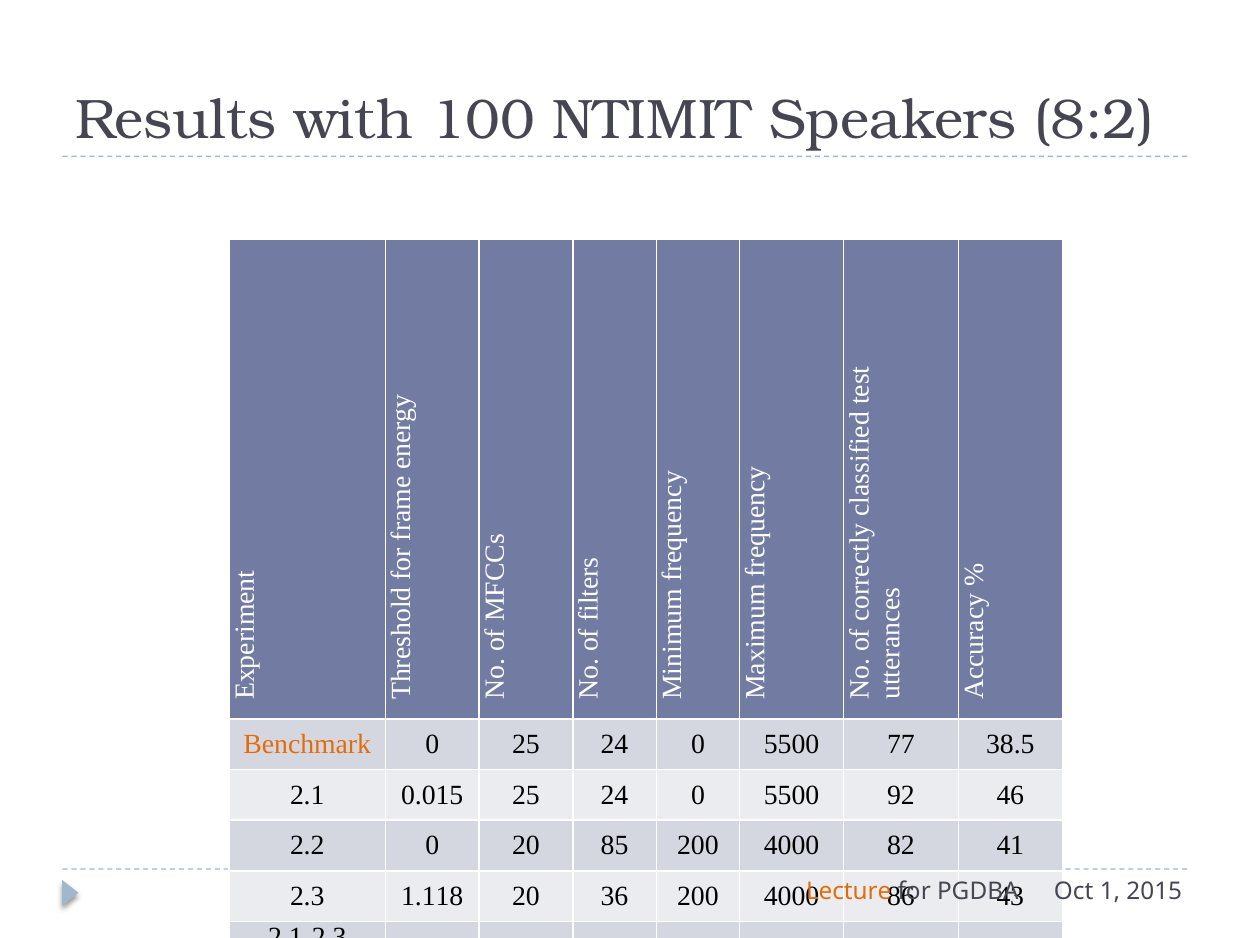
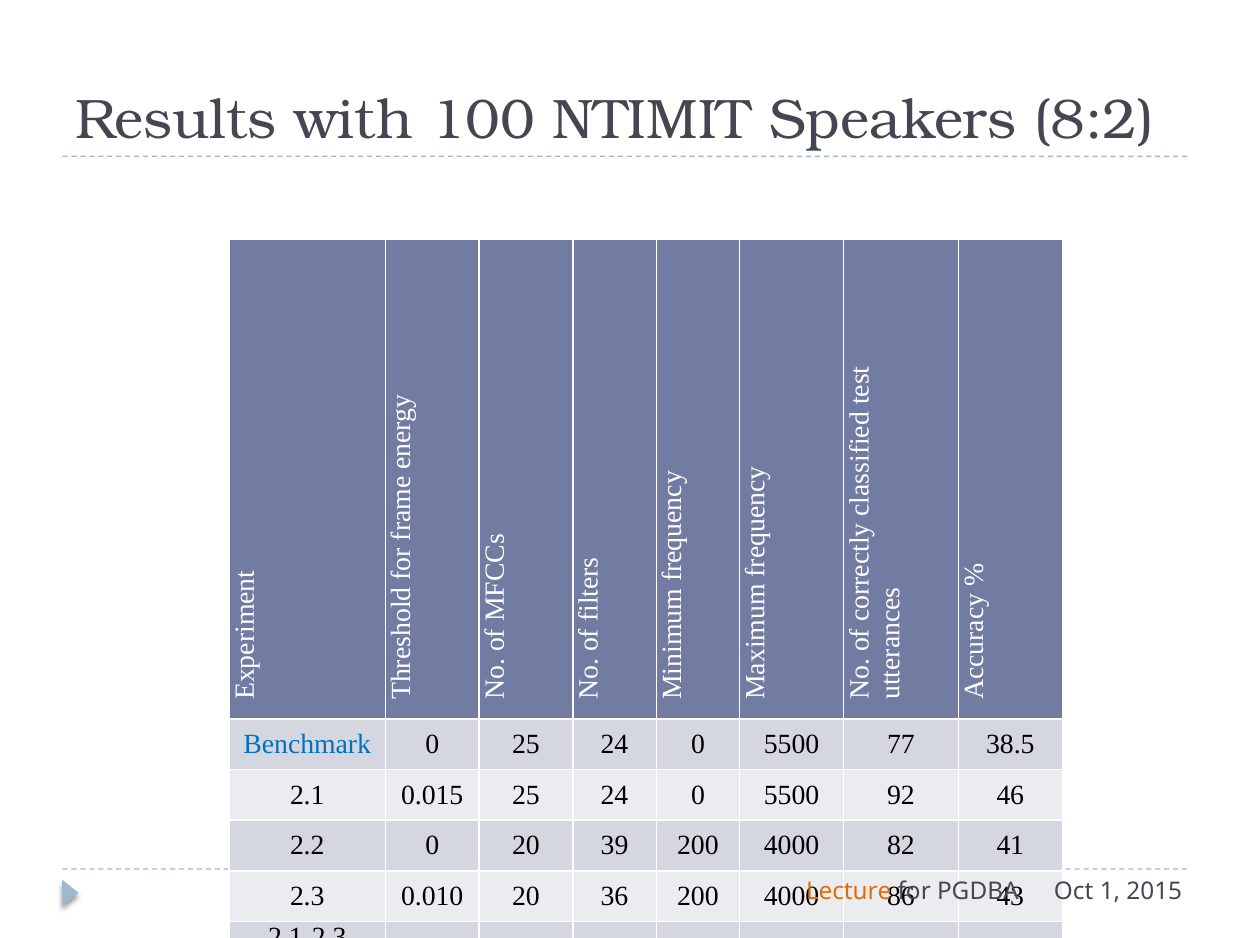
Benchmark colour: orange -> blue
85: 85 -> 39
1.118: 1.118 -> 0.010
